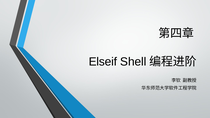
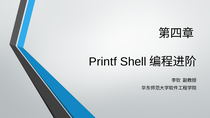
Elseif: Elseif -> Printf
